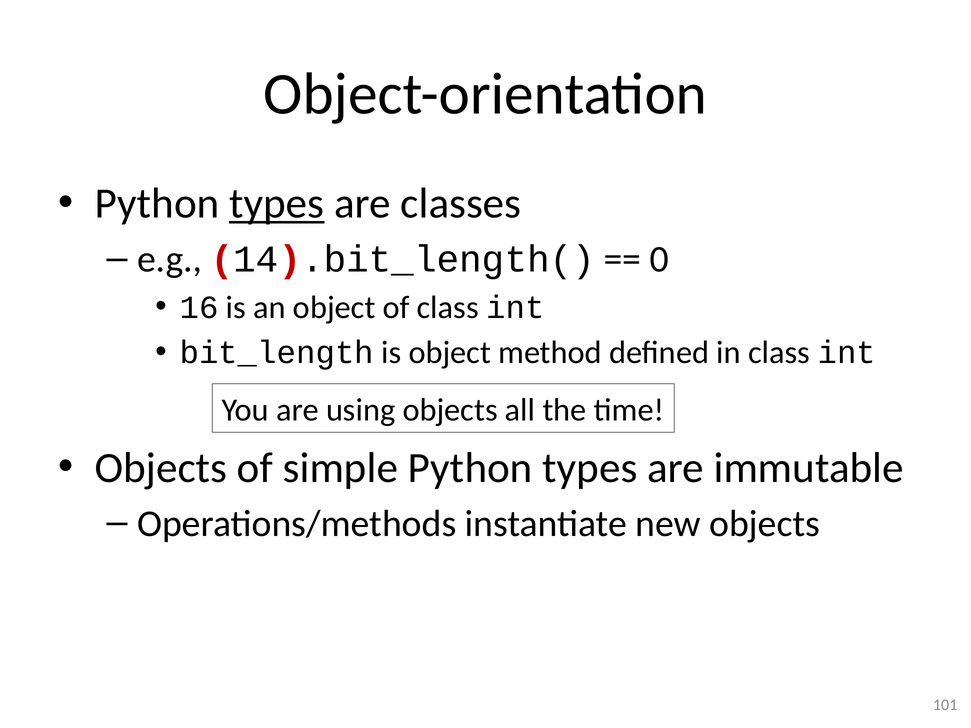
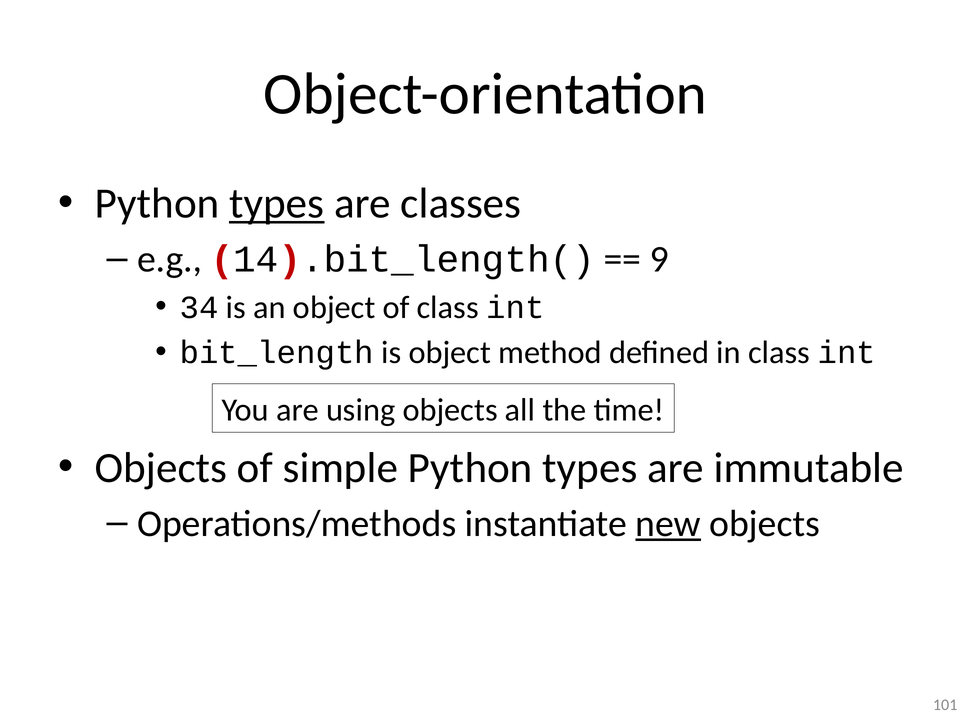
0: 0 -> 9
16: 16 -> 34
new underline: none -> present
